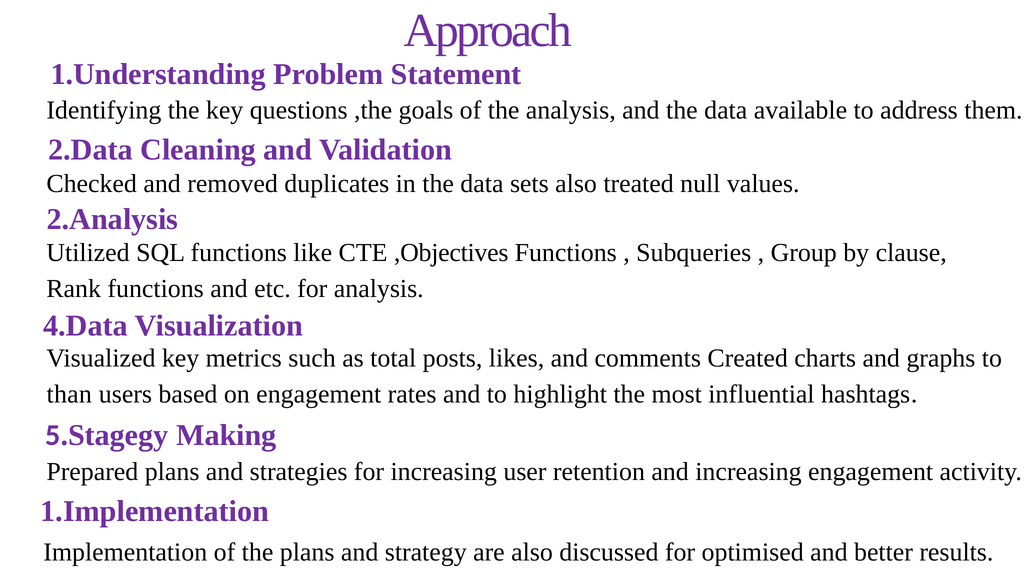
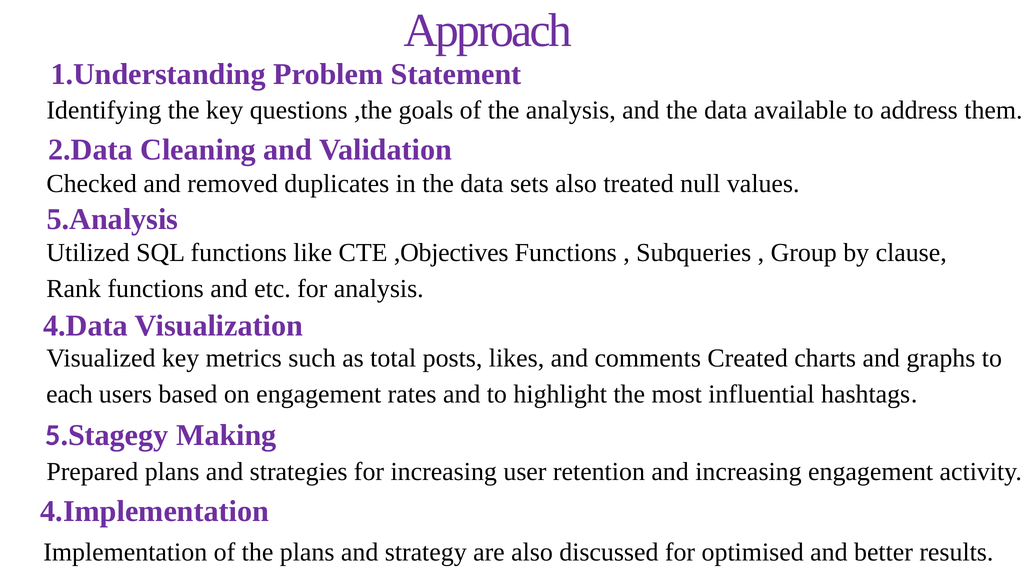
2.Analysis: 2.Analysis -> 5.Analysis
than: than -> each
1.Implementation: 1.Implementation -> 4.Implementation
